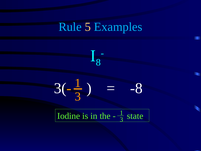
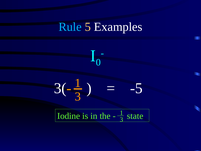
Examples colour: light blue -> white
8: 8 -> 0
-8: -8 -> -5
